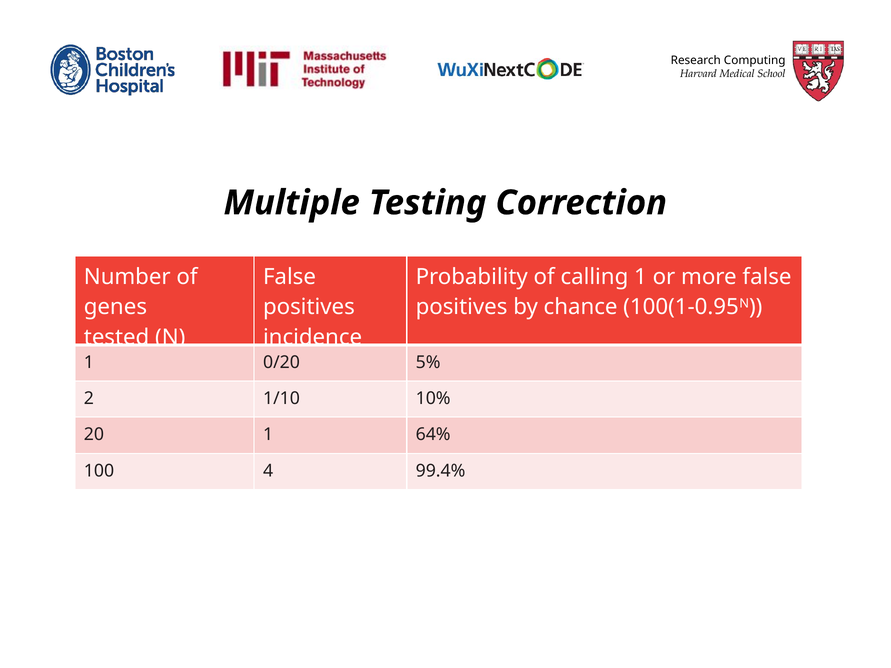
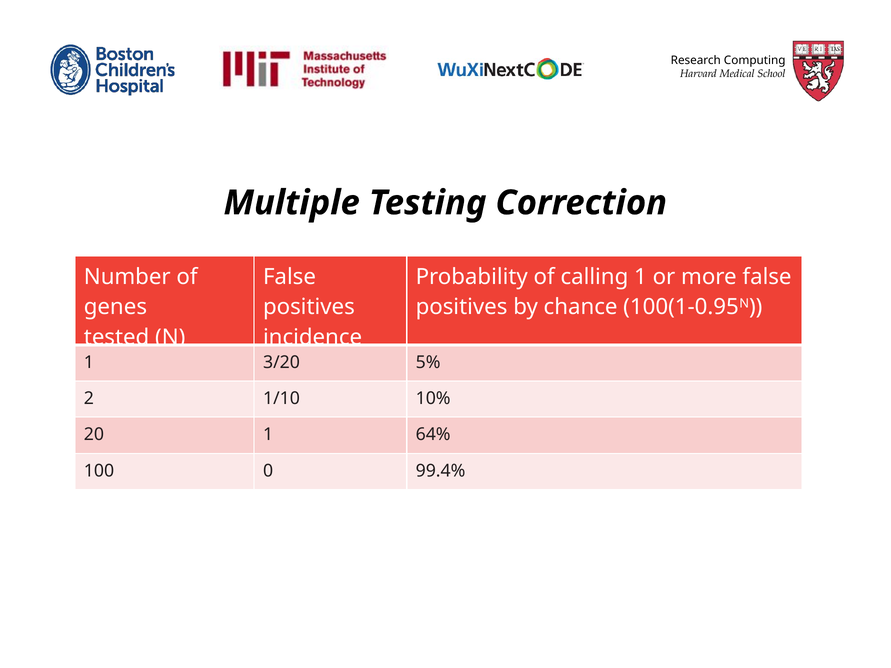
0/20: 0/20 -> 3/20
4: 4 -> 0
